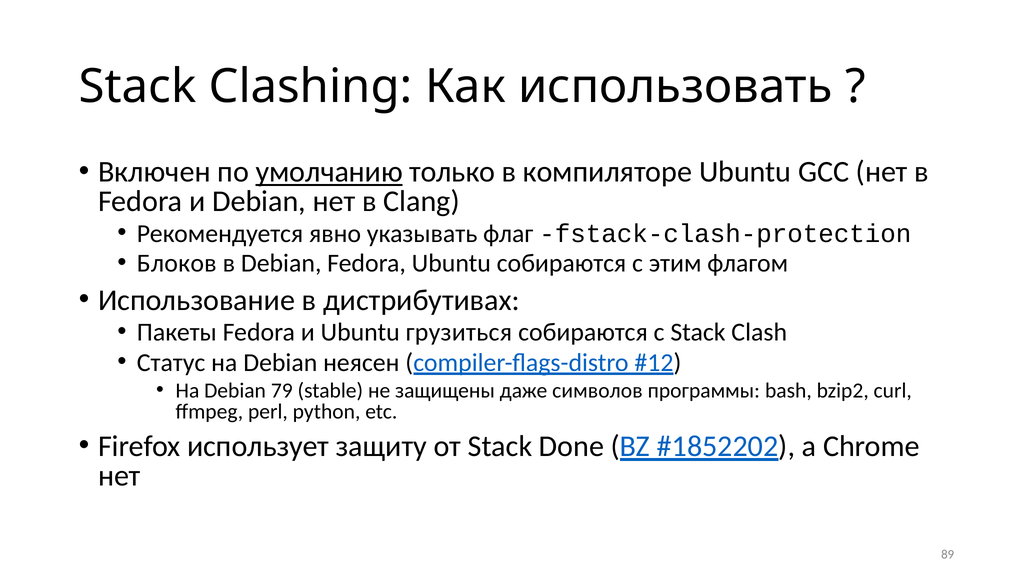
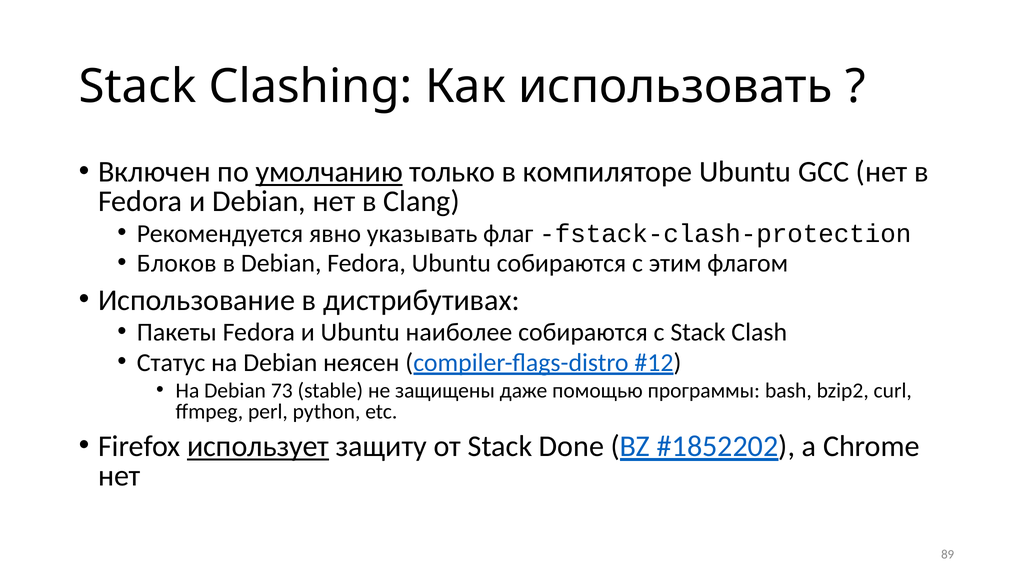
грузиться: грузиться -> наиболее
79: 79 -> 73
символов: символов -> помощью
использует underline: none -> present
